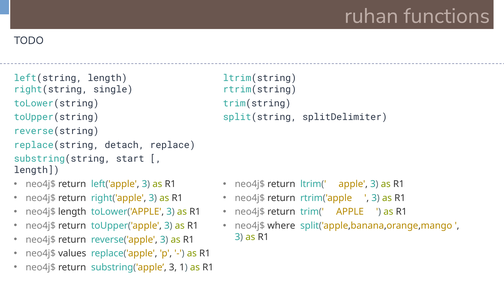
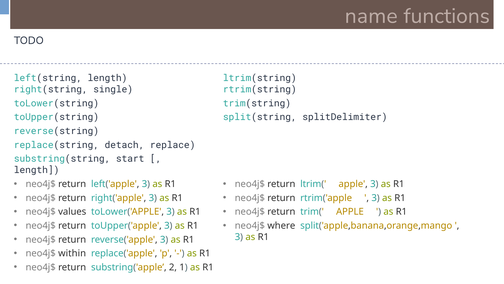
ruhan: ruhan -> name
neo4j$ length: length -> values
values: values -> within
substring('apple 3: 3 -> 2
